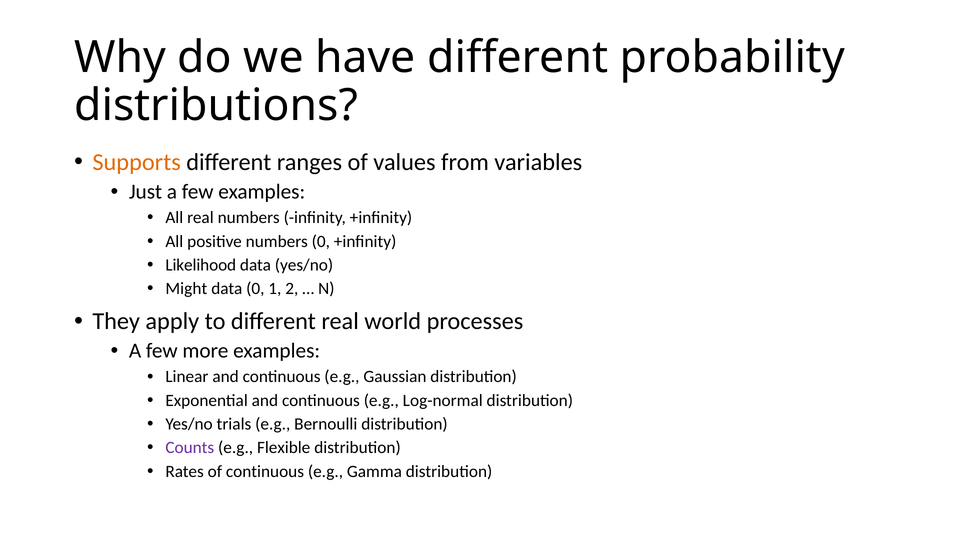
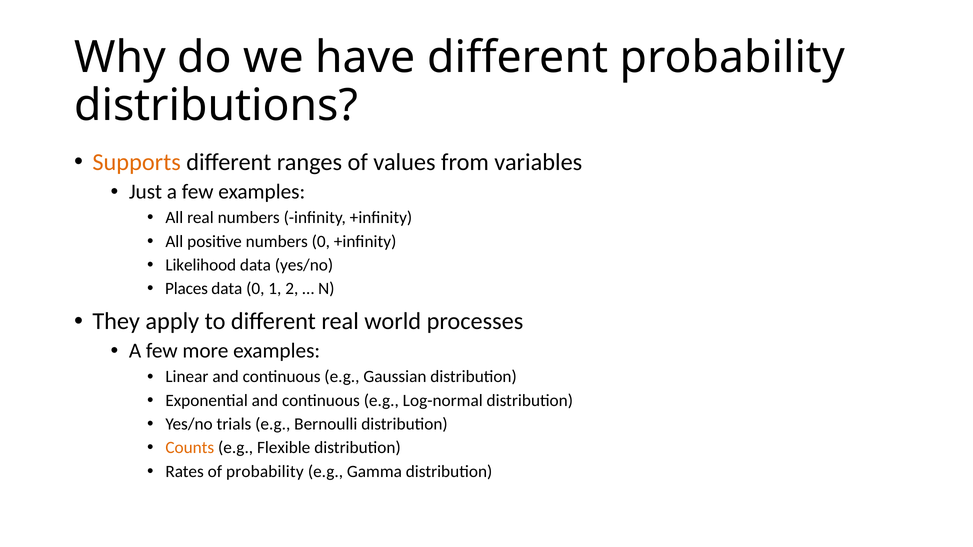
Might: Might -> Places
Counts colour: purple -> orange
of continuous: continuous -> probability
